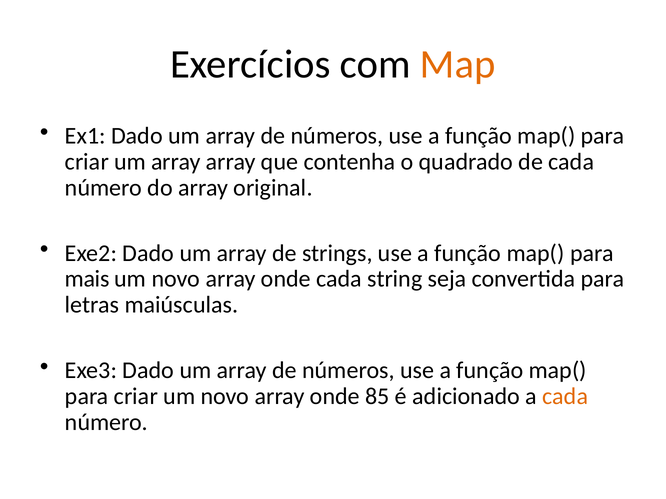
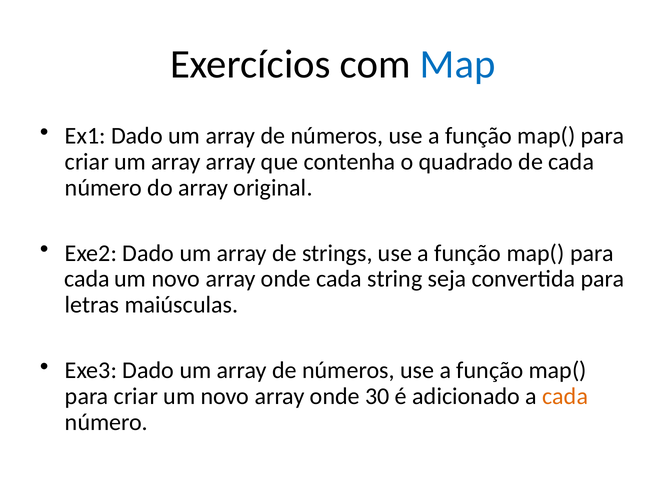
Map colour: orange -> blue
mais at (87, 279): mais -> cada
85: 85 -> 30
